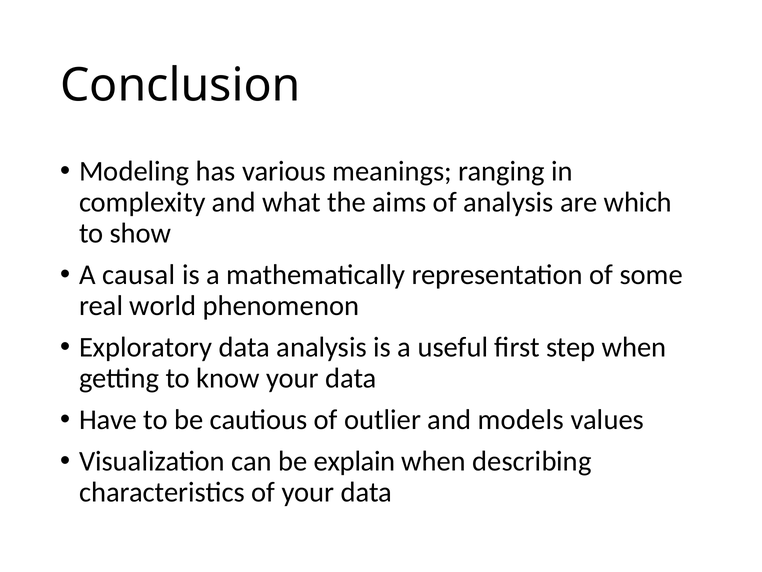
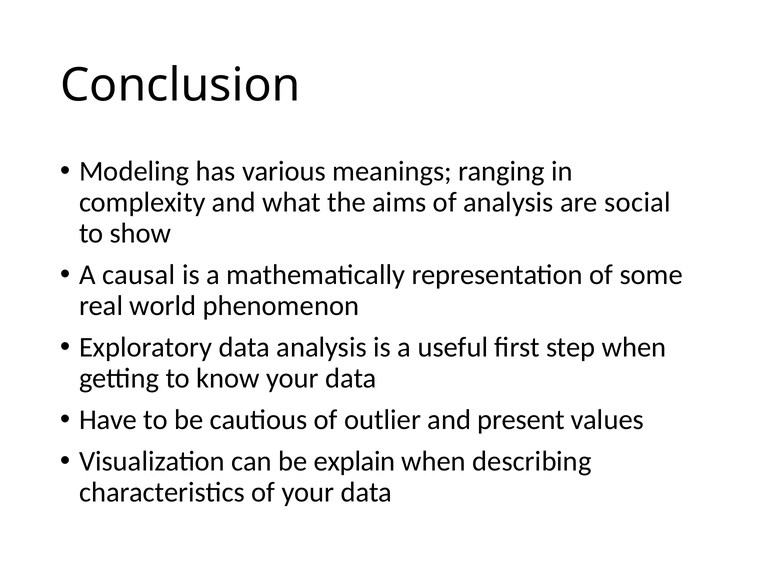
which: which -> social
models: models -> present
